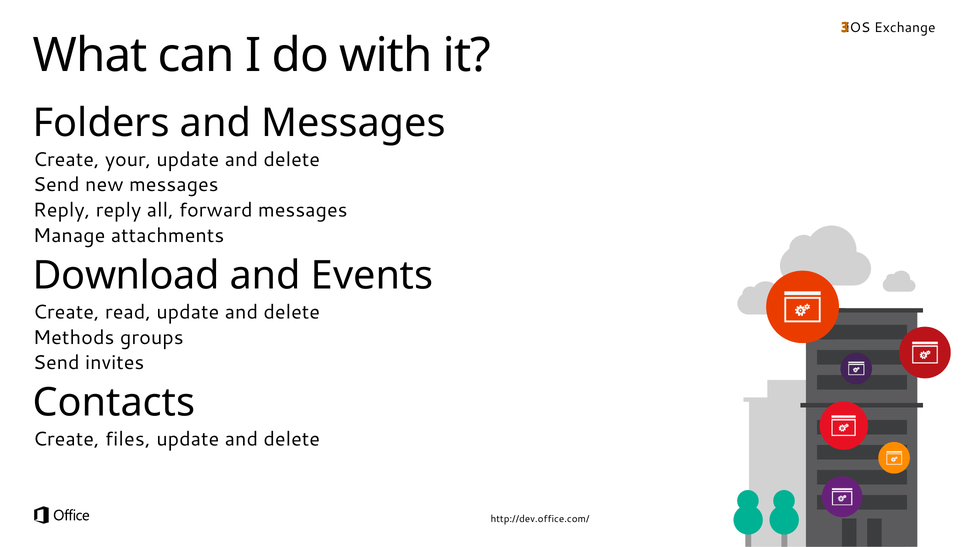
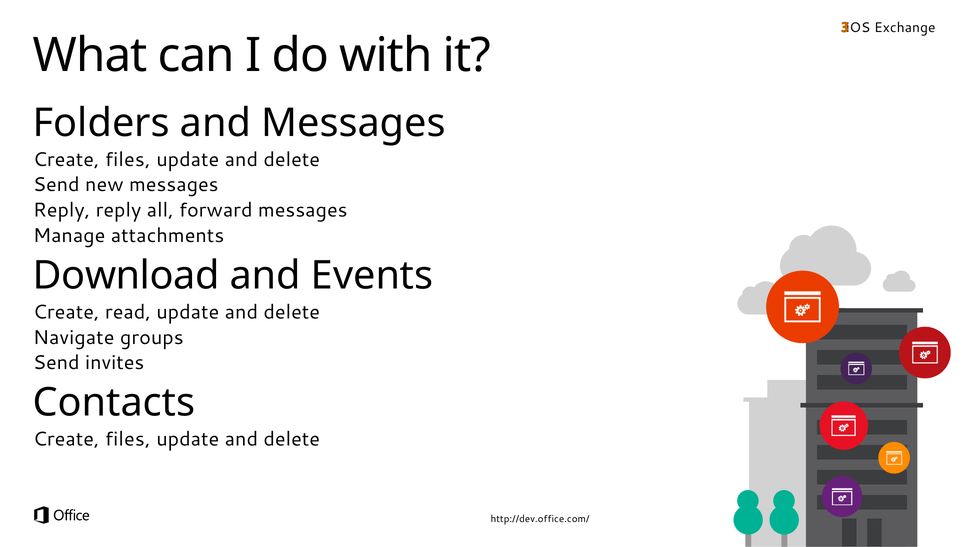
your at (128, 159): your -> files
Methods: Methods -> Navigate
